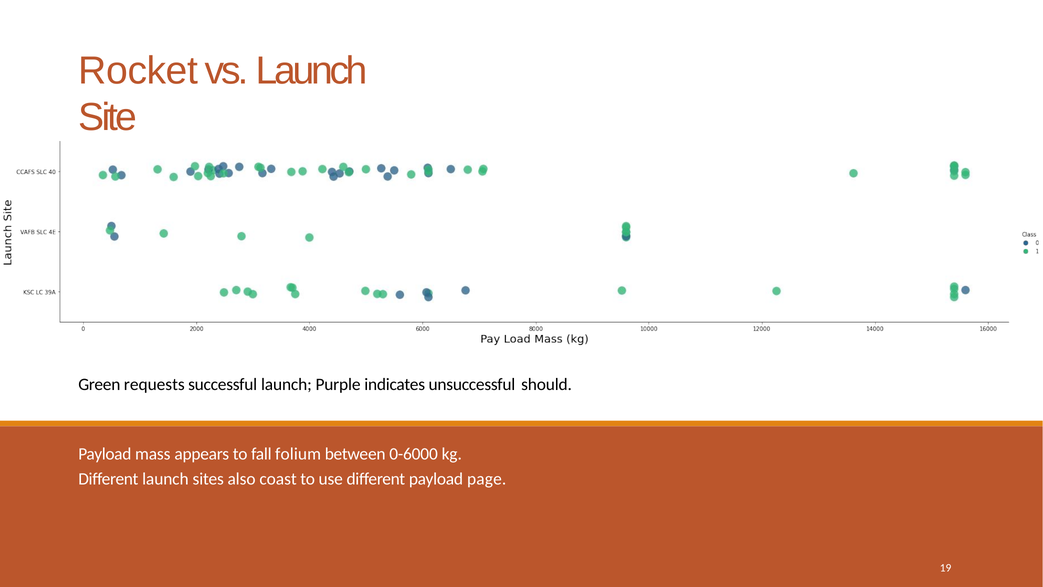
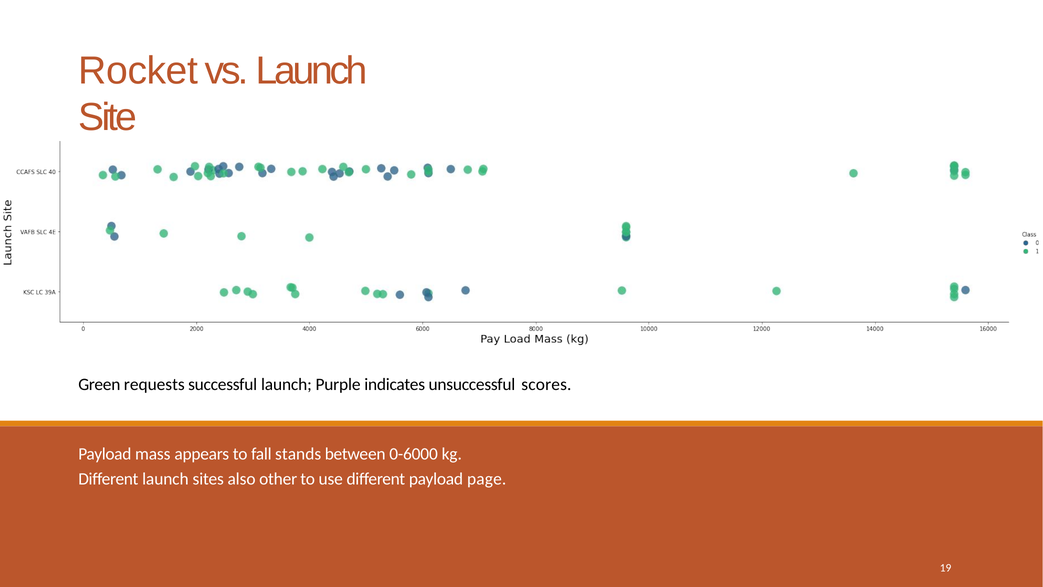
should: should -> scores
folium: folium -> stands
coast: coast -> other
